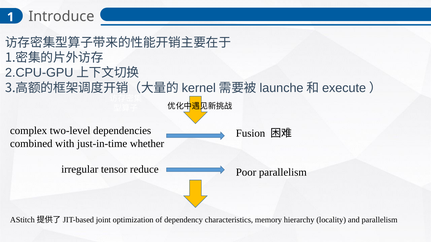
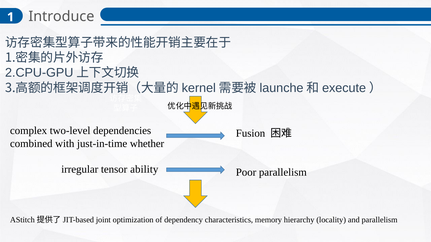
reduce: reduce -> ability
